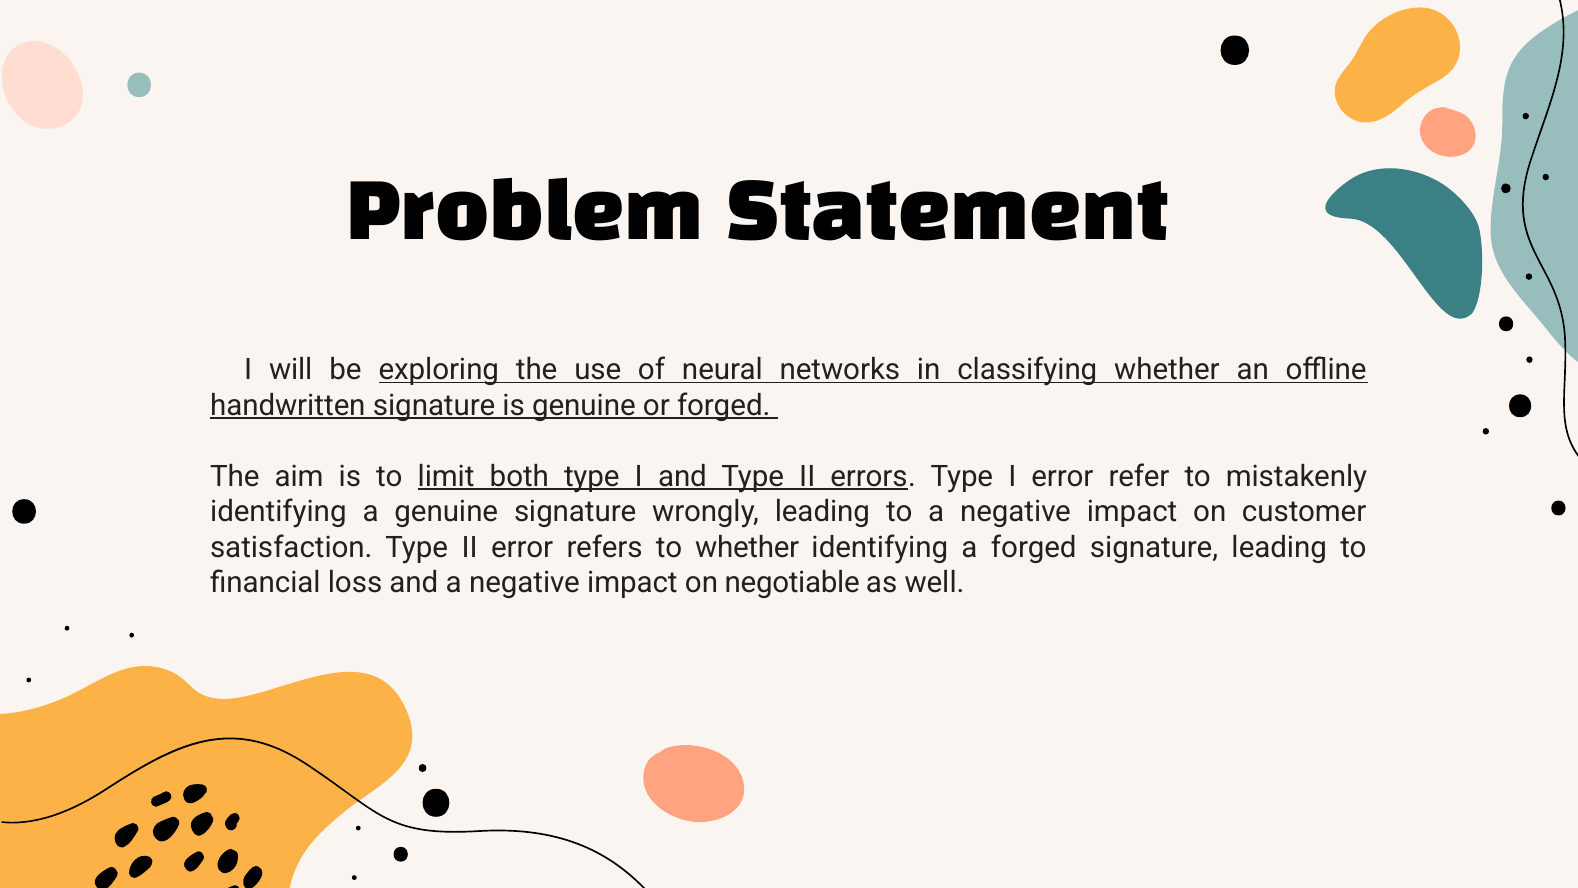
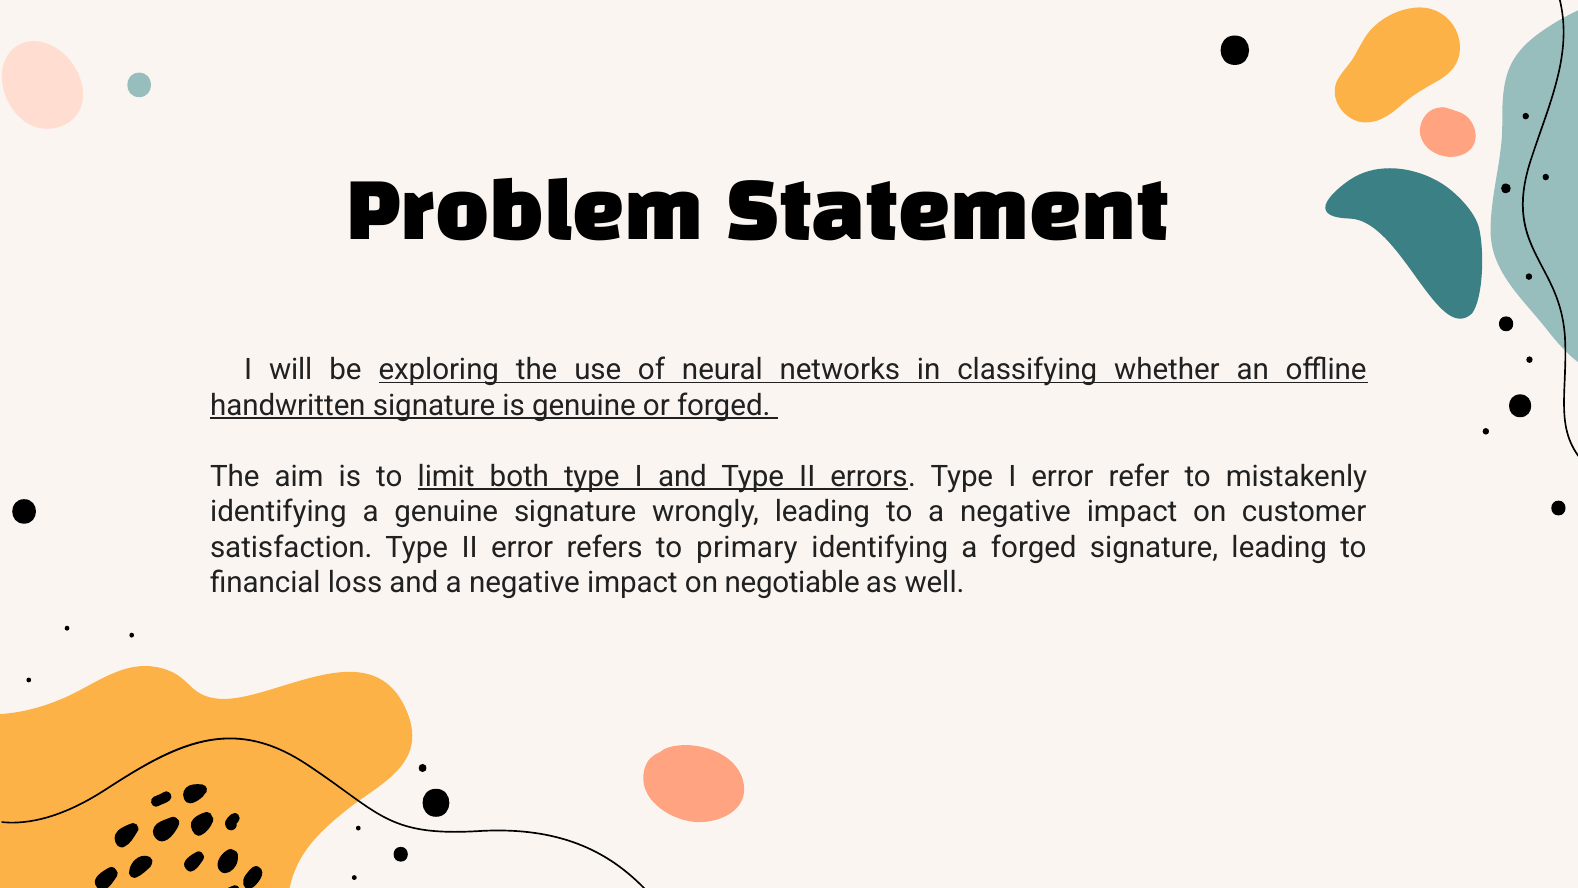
to whether: whether -> primary
